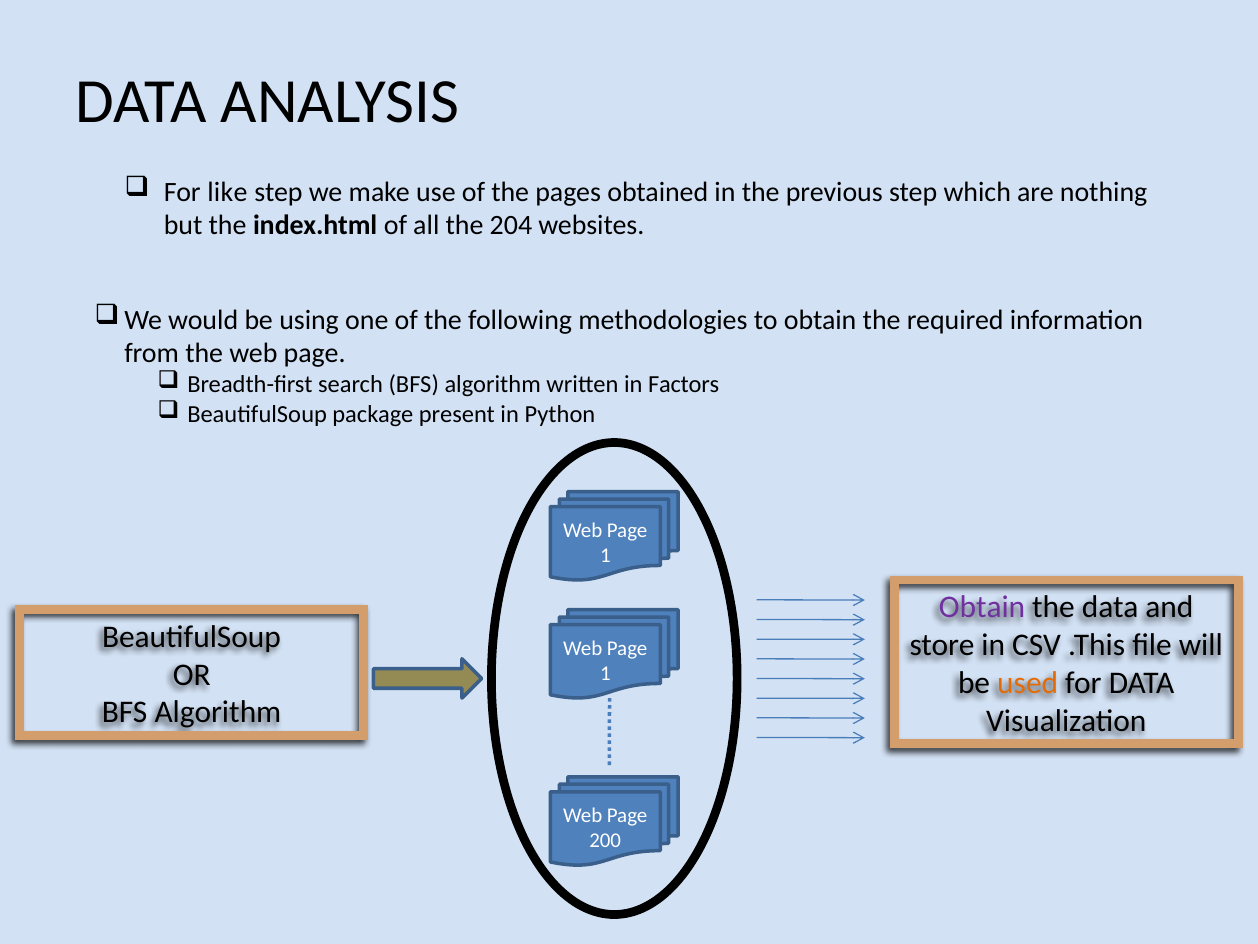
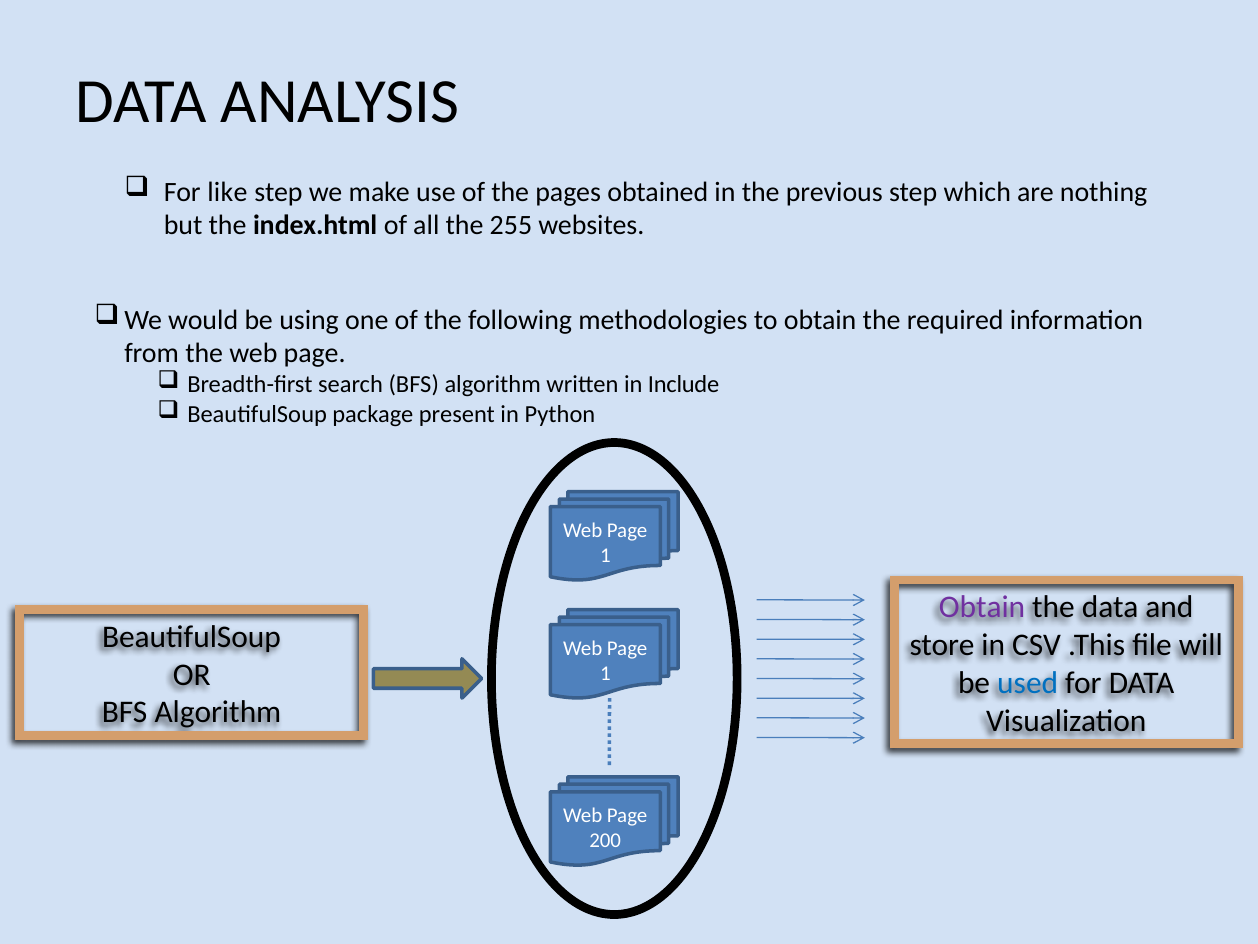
204: 204 -> 255
Factors: Factors -> Include
used colour: orange -> blue
